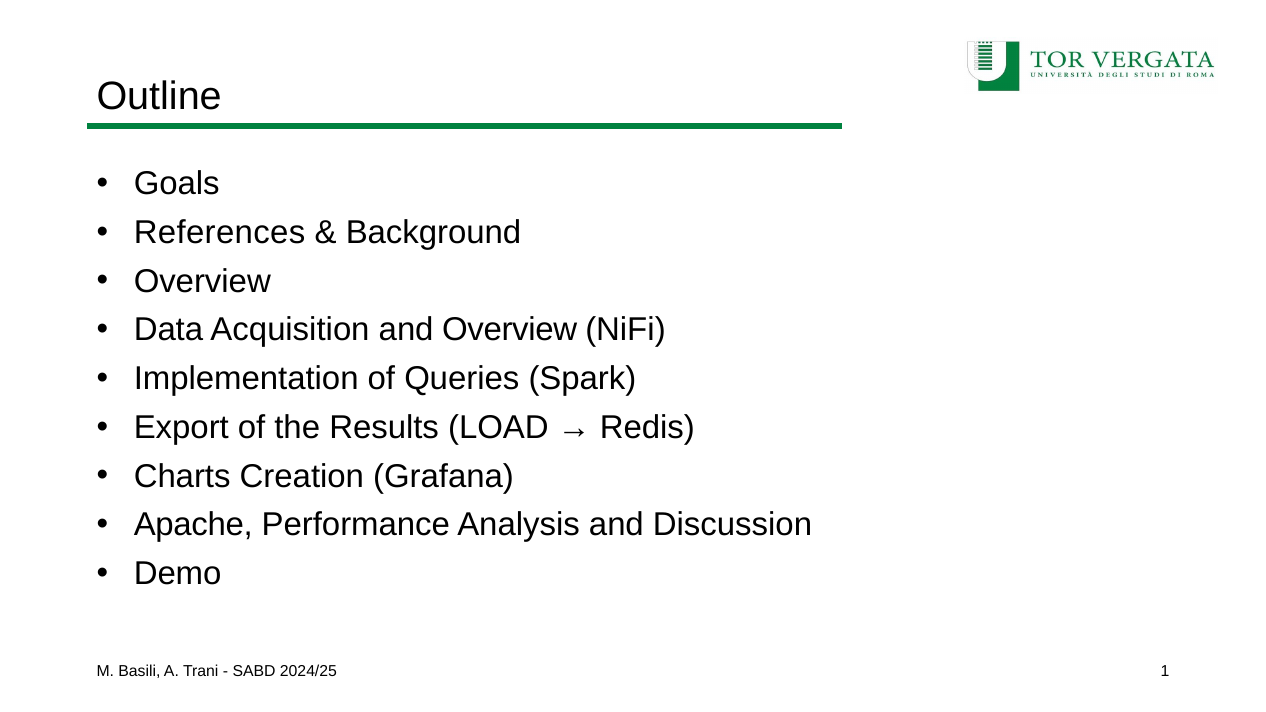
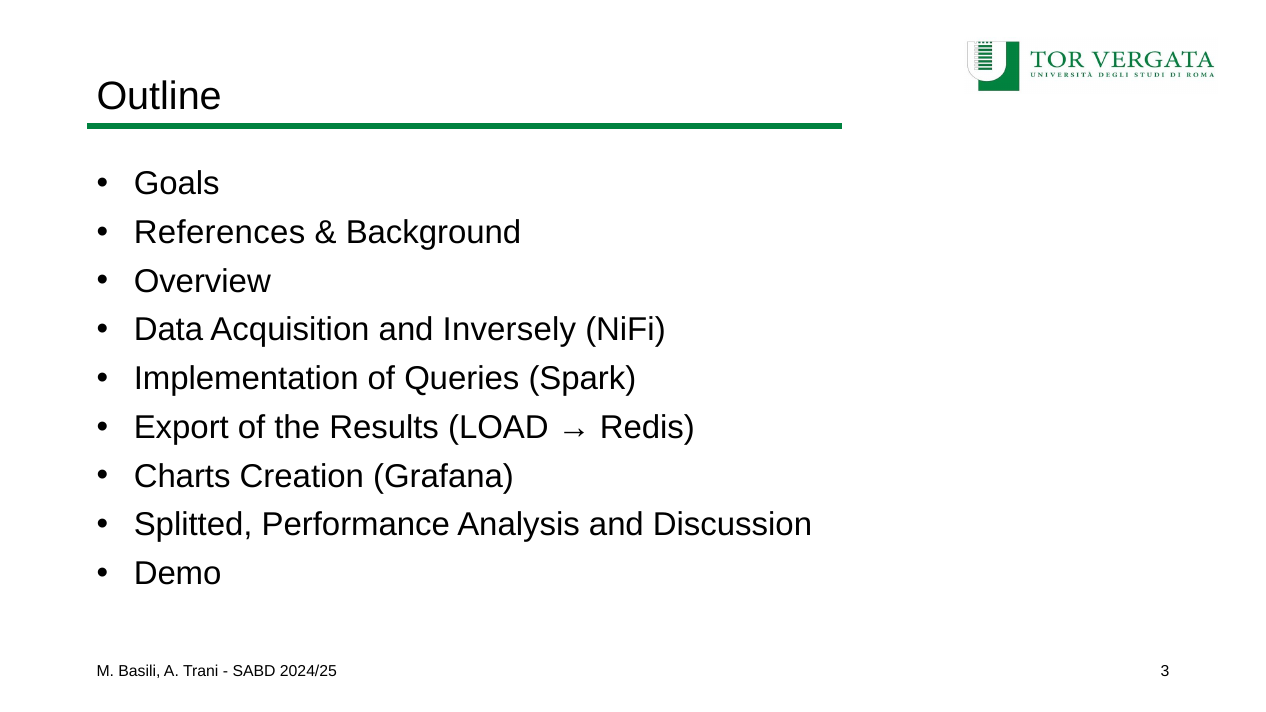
and Overview: Overview -> Inversely
Apache: Apache -> Splitted
1: 1 -> 3
